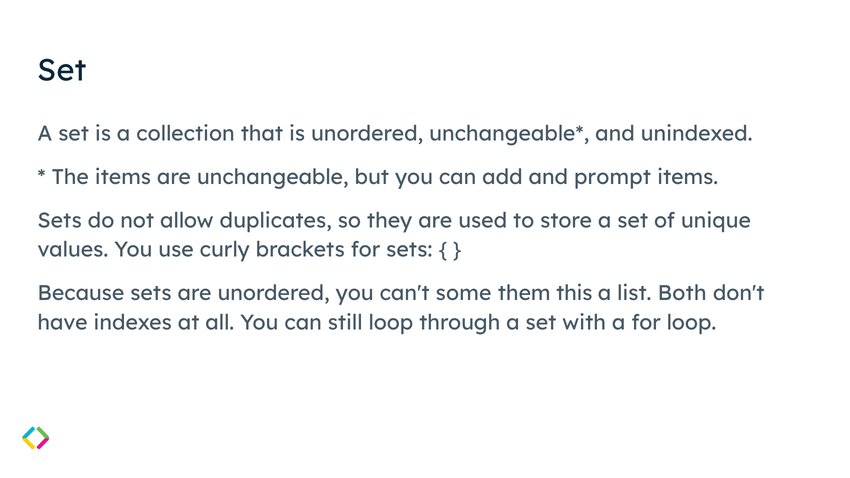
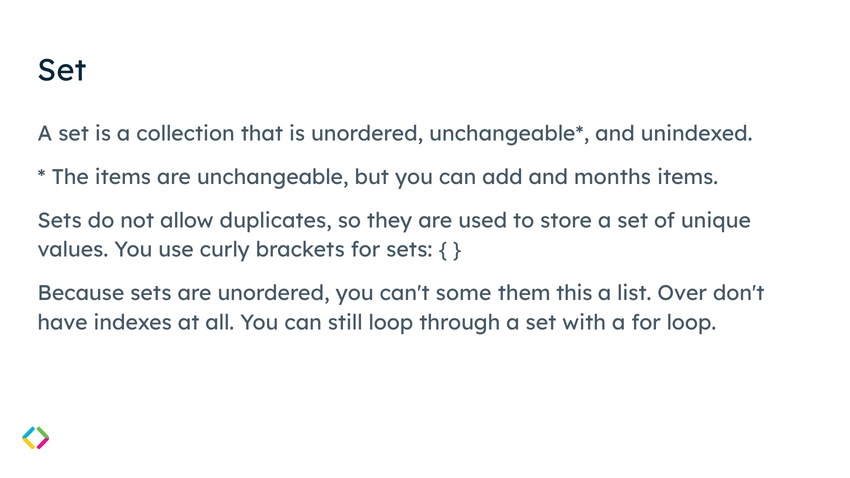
prompt: prompt -> months
Both: Both -> Over
